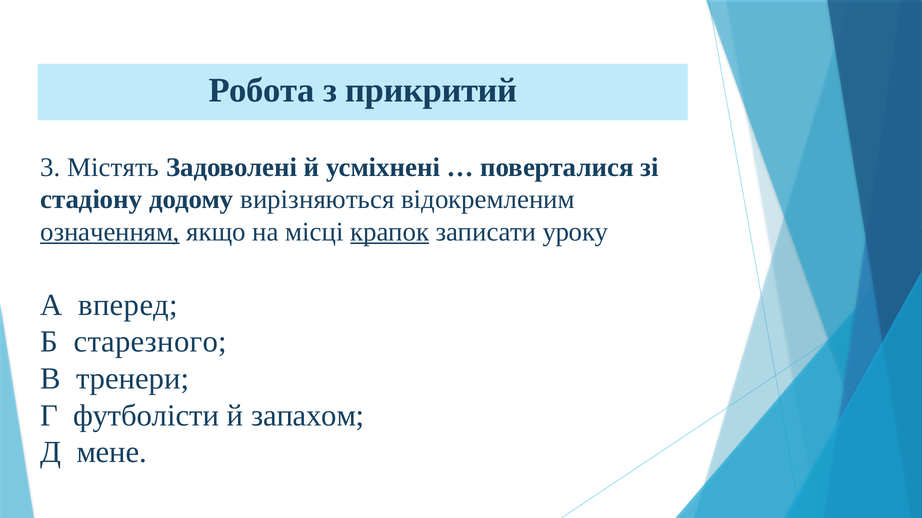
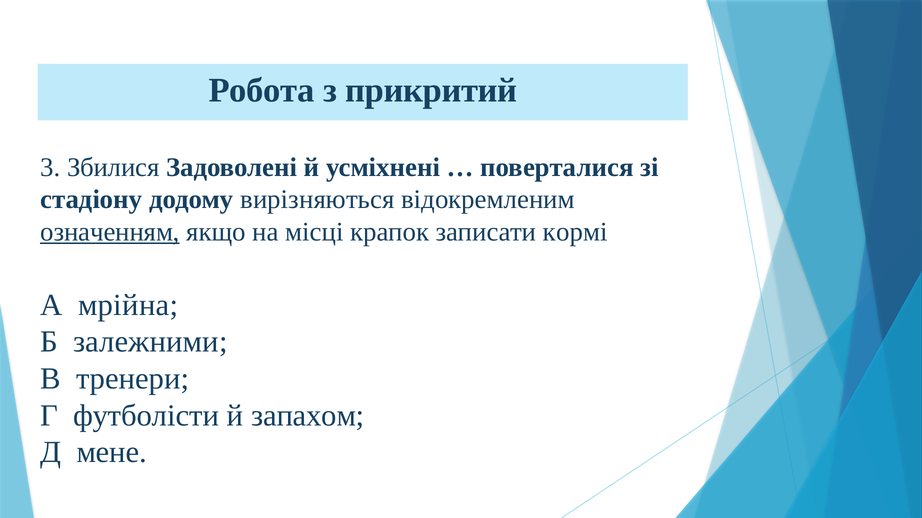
Містять: Містять -> Збилися
крапок underline: present -> none
уроку: уроку -> кормі
вперед: вперед -> мрійна
старезного: старезного -> залежними
